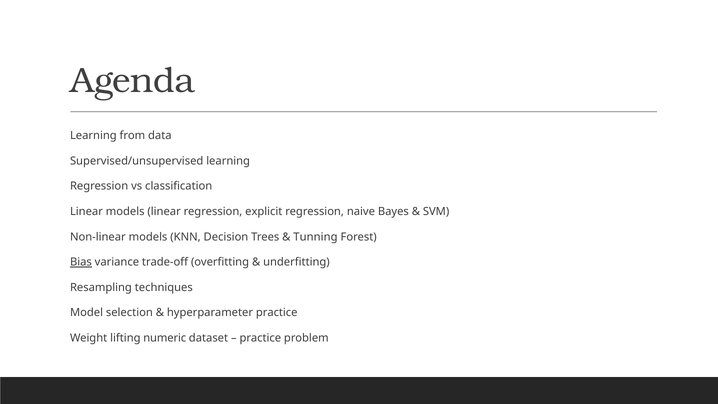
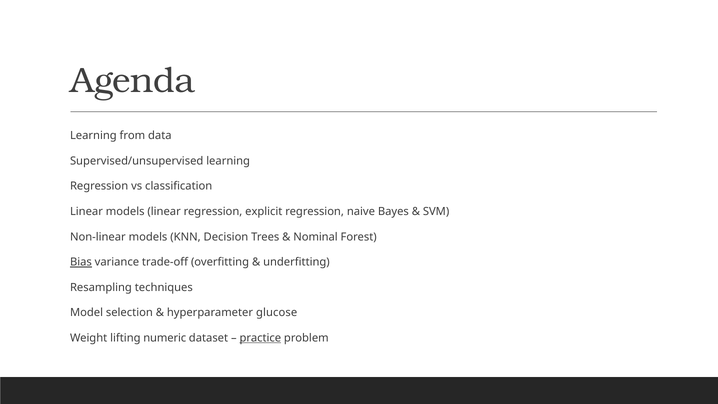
Tunning: Tunning -> Nominal
hyperparameter practice: practice -> glucose
practice at (260, 338) underline: none -> present
